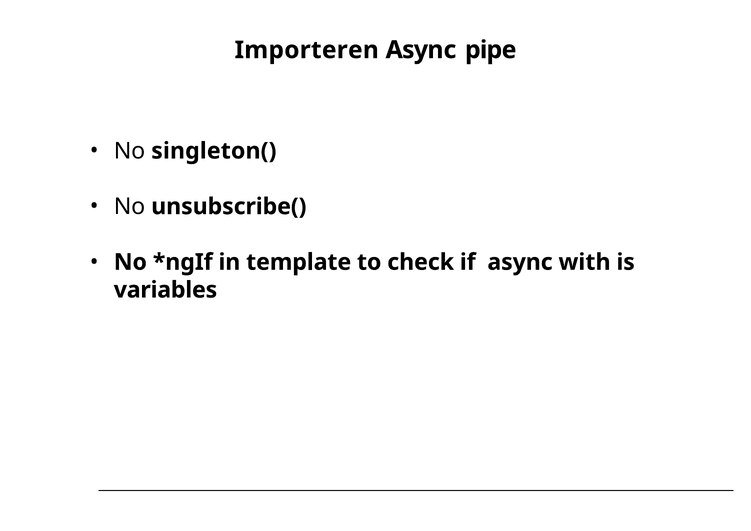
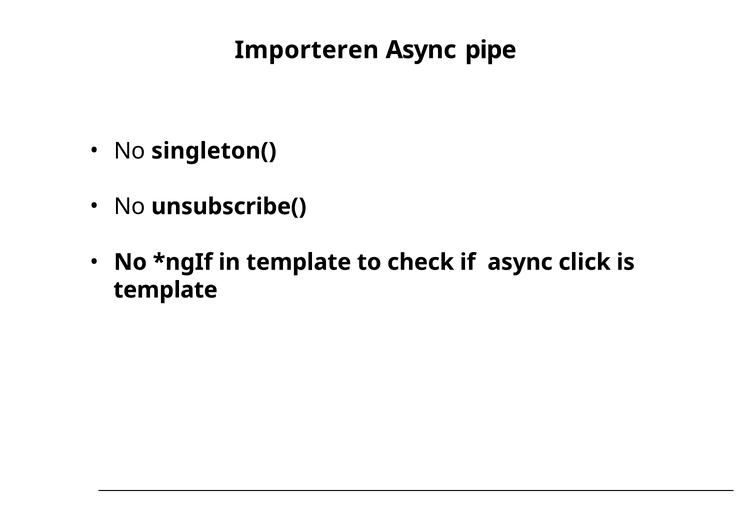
with: with -> click
variables at (165, 290): variables -> template
